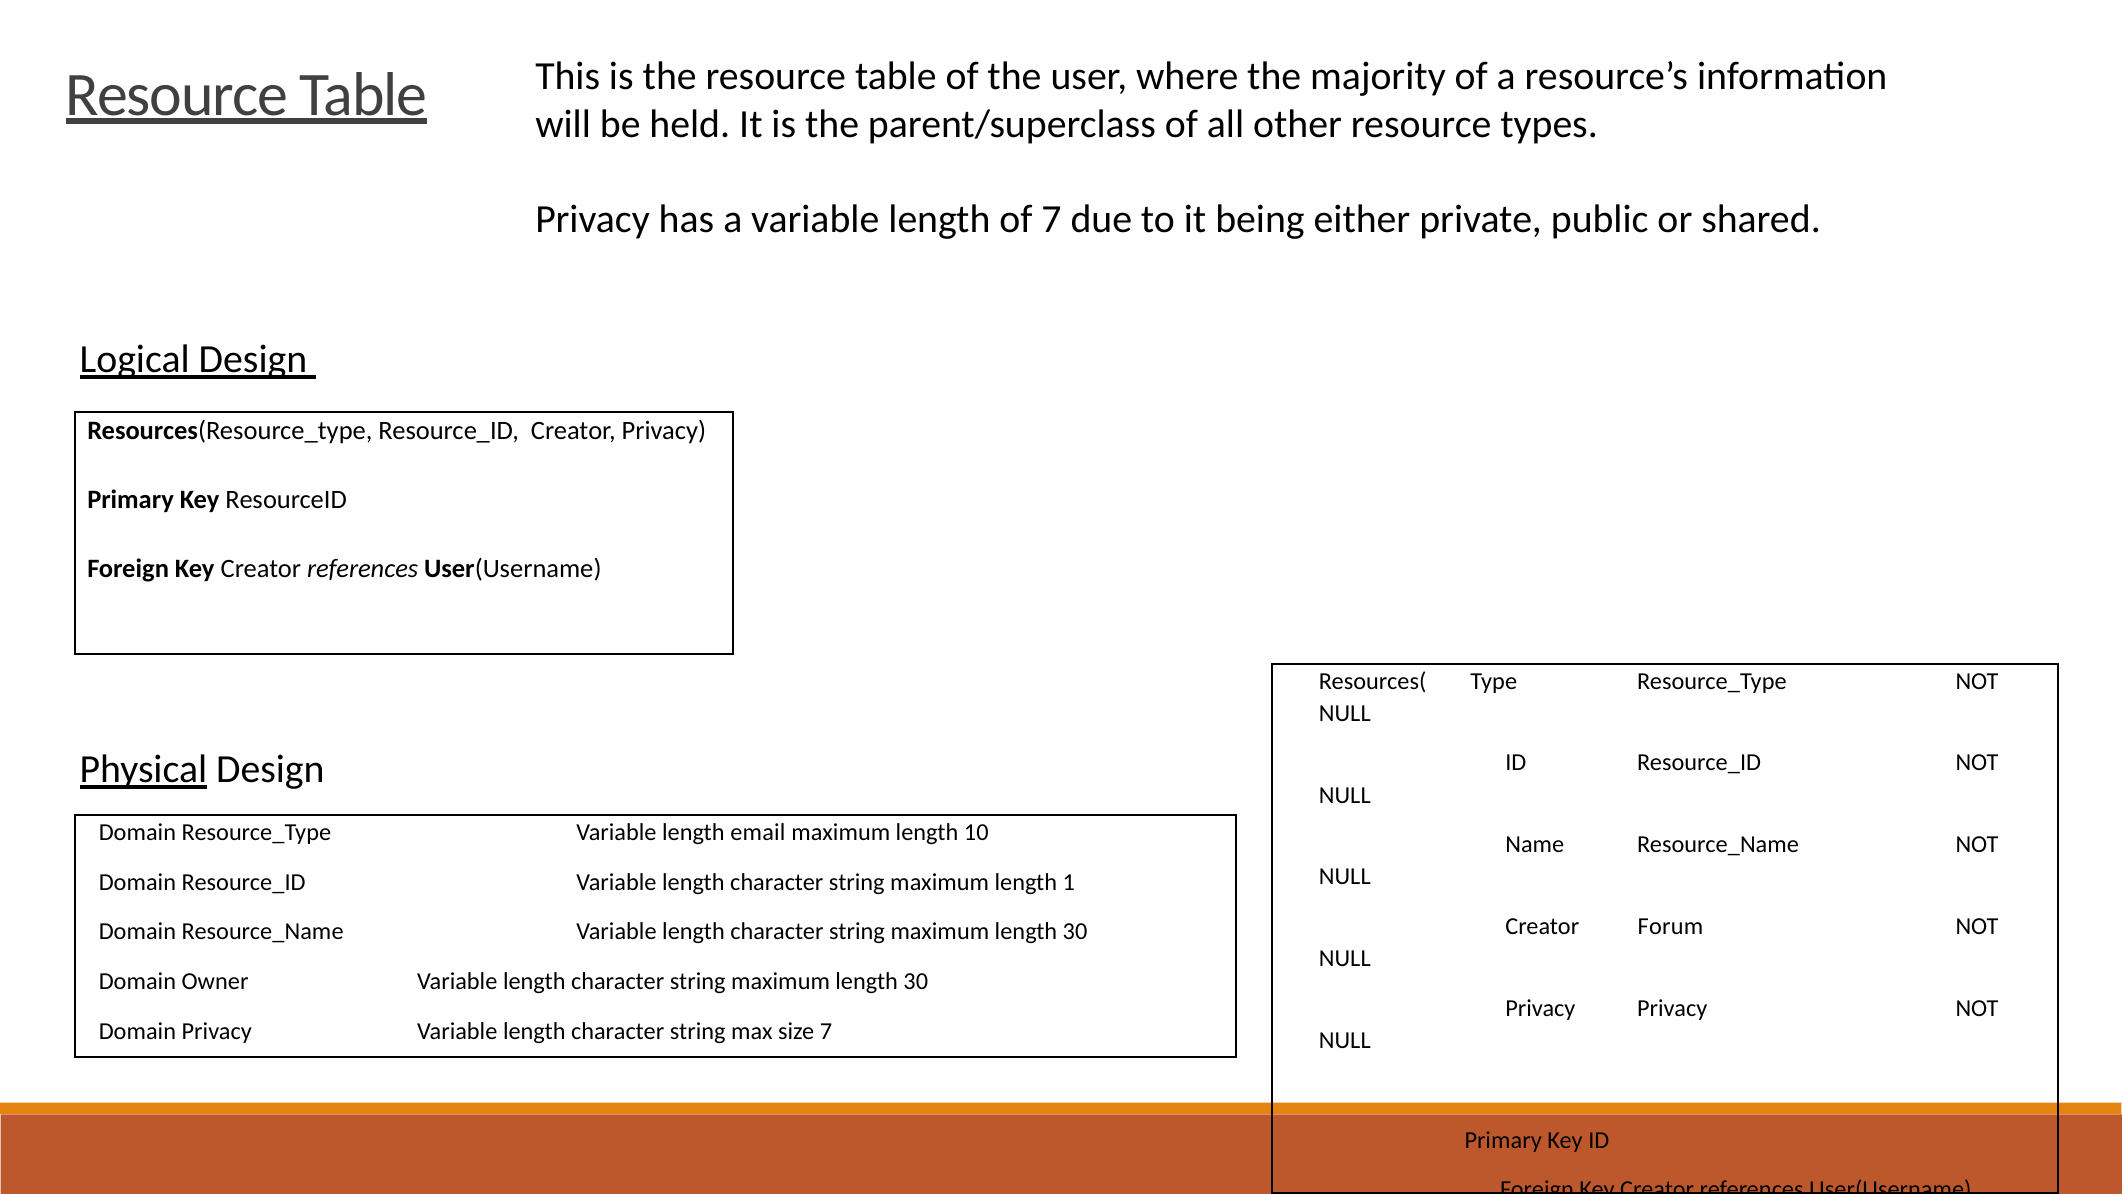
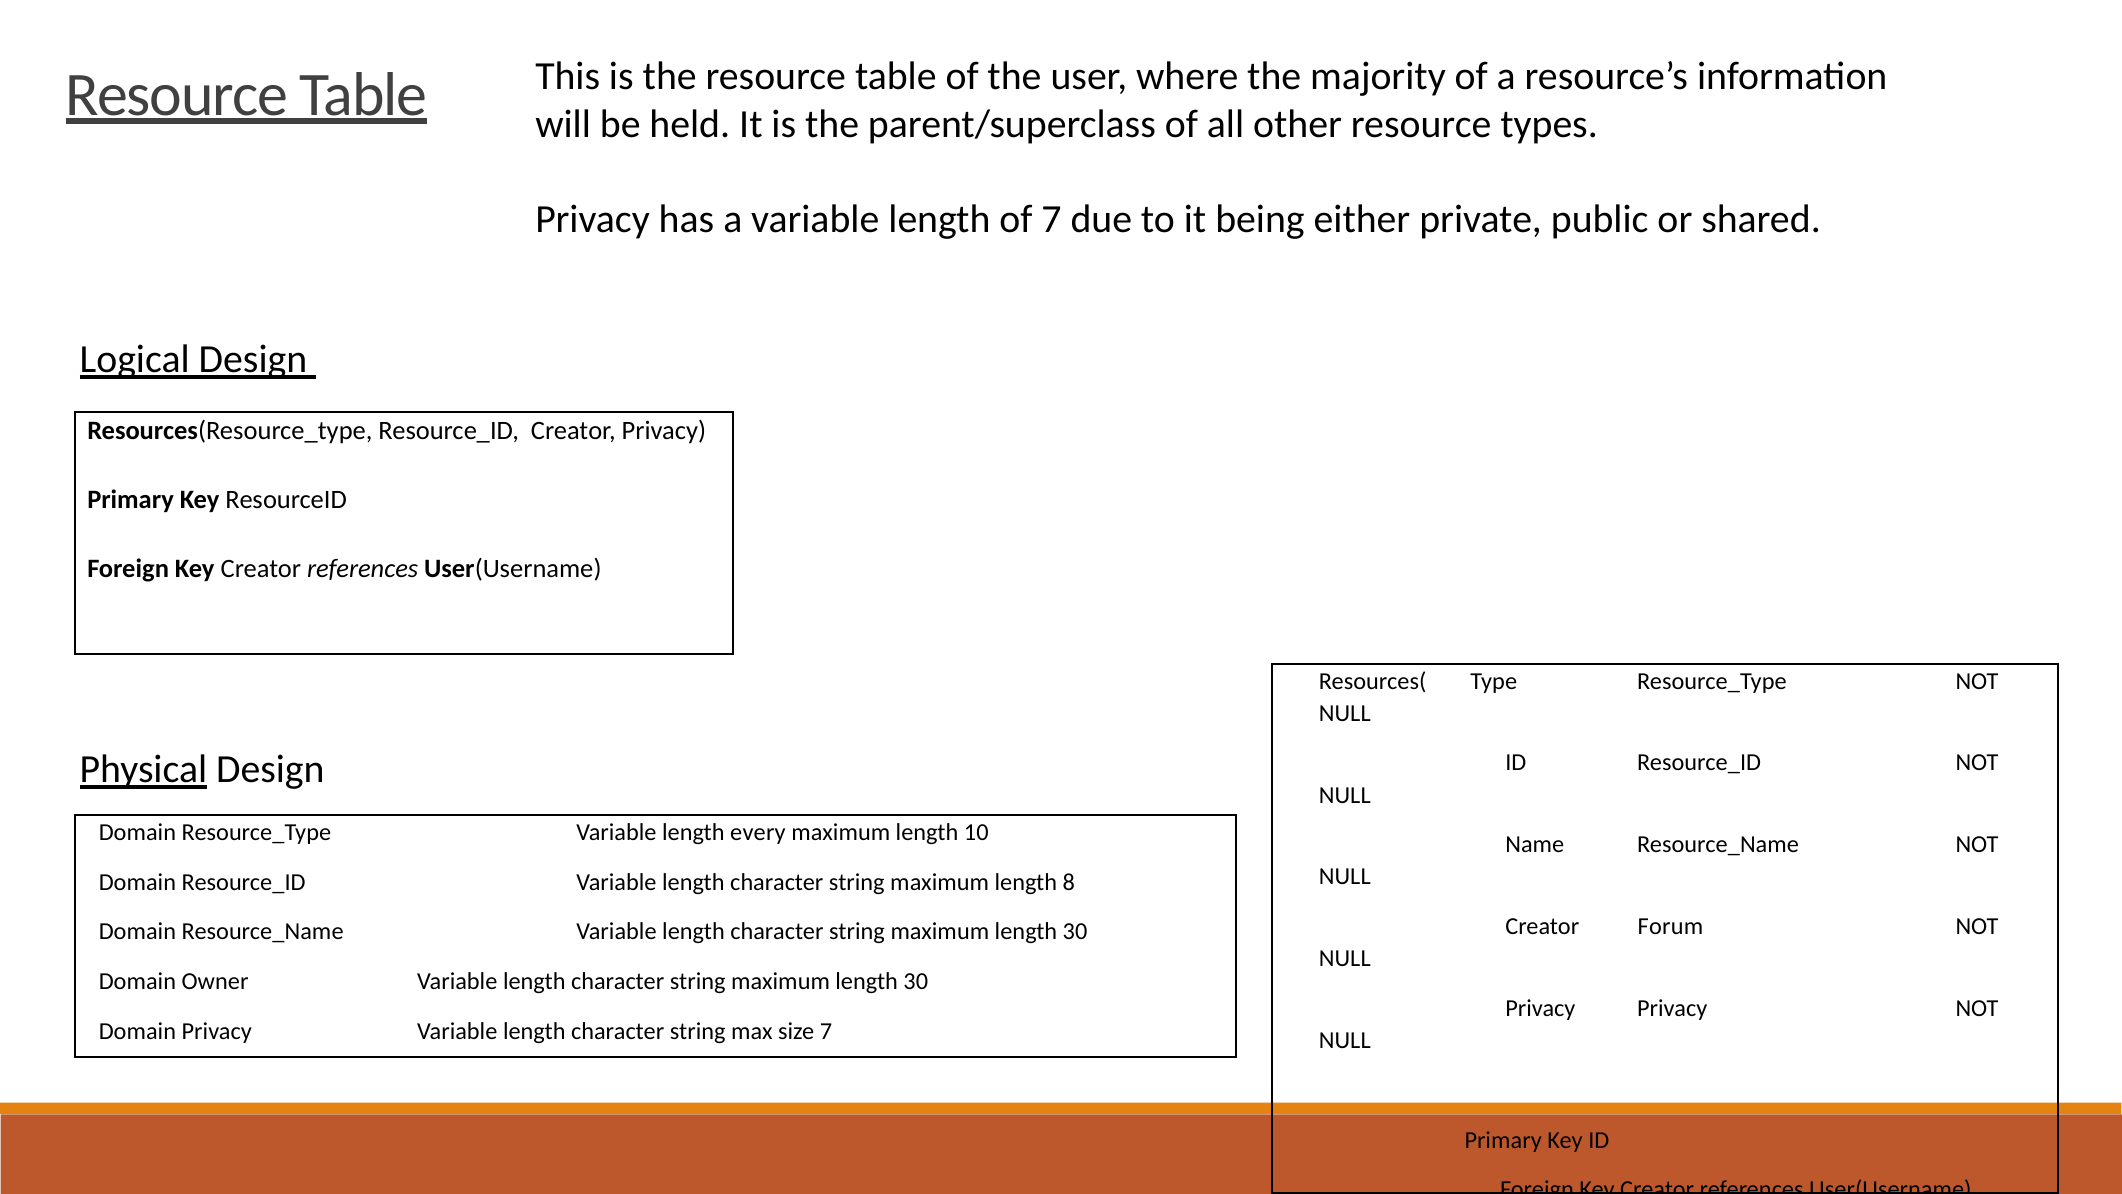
email: email -> every
1: 1 -> 8
